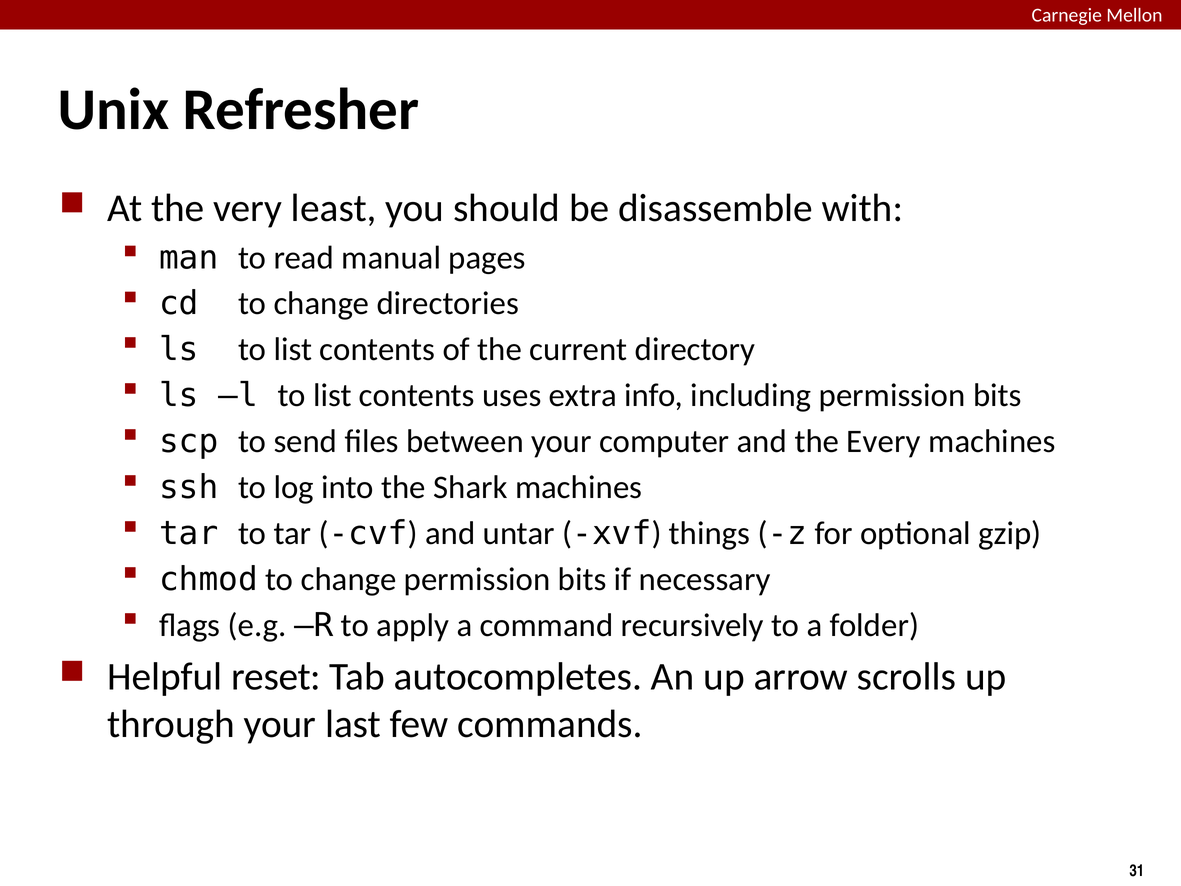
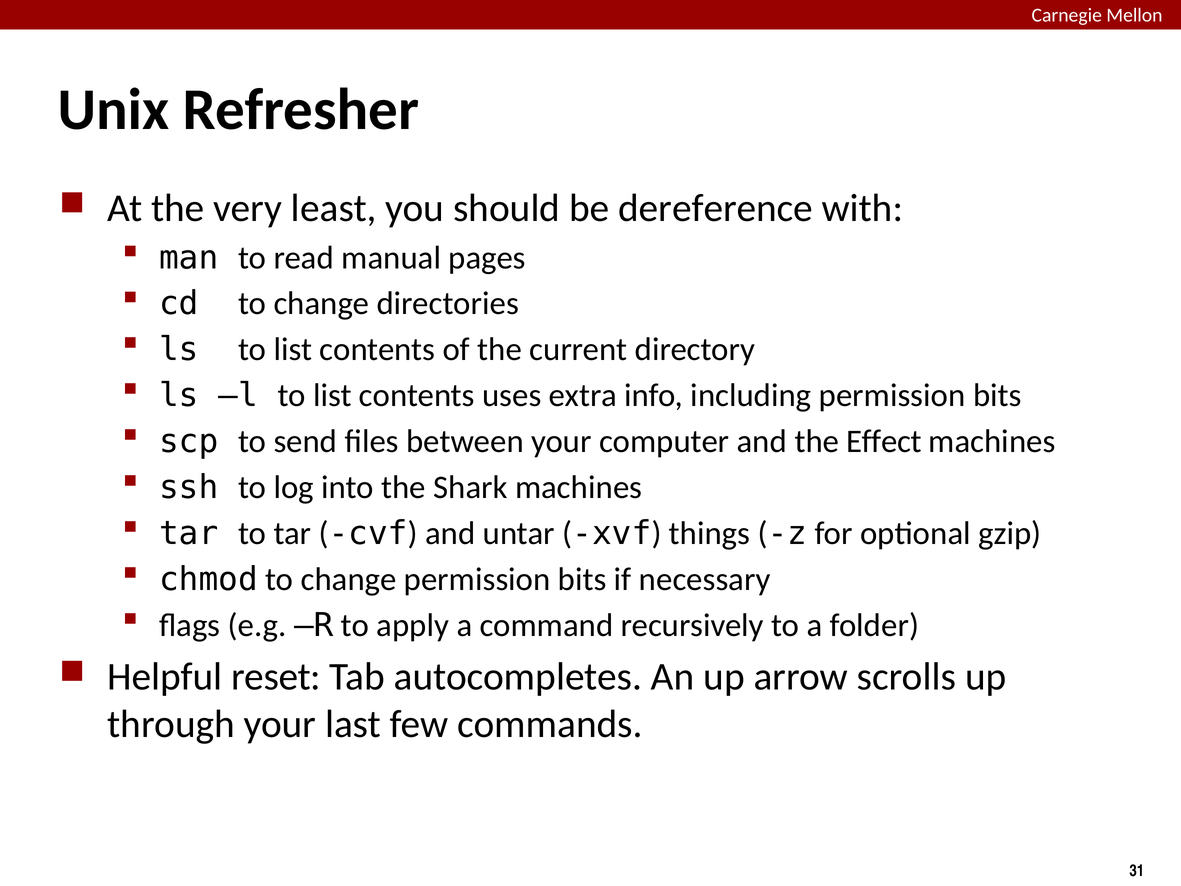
disassemble: disassemble -> dereference
Every: Every -> Effect
